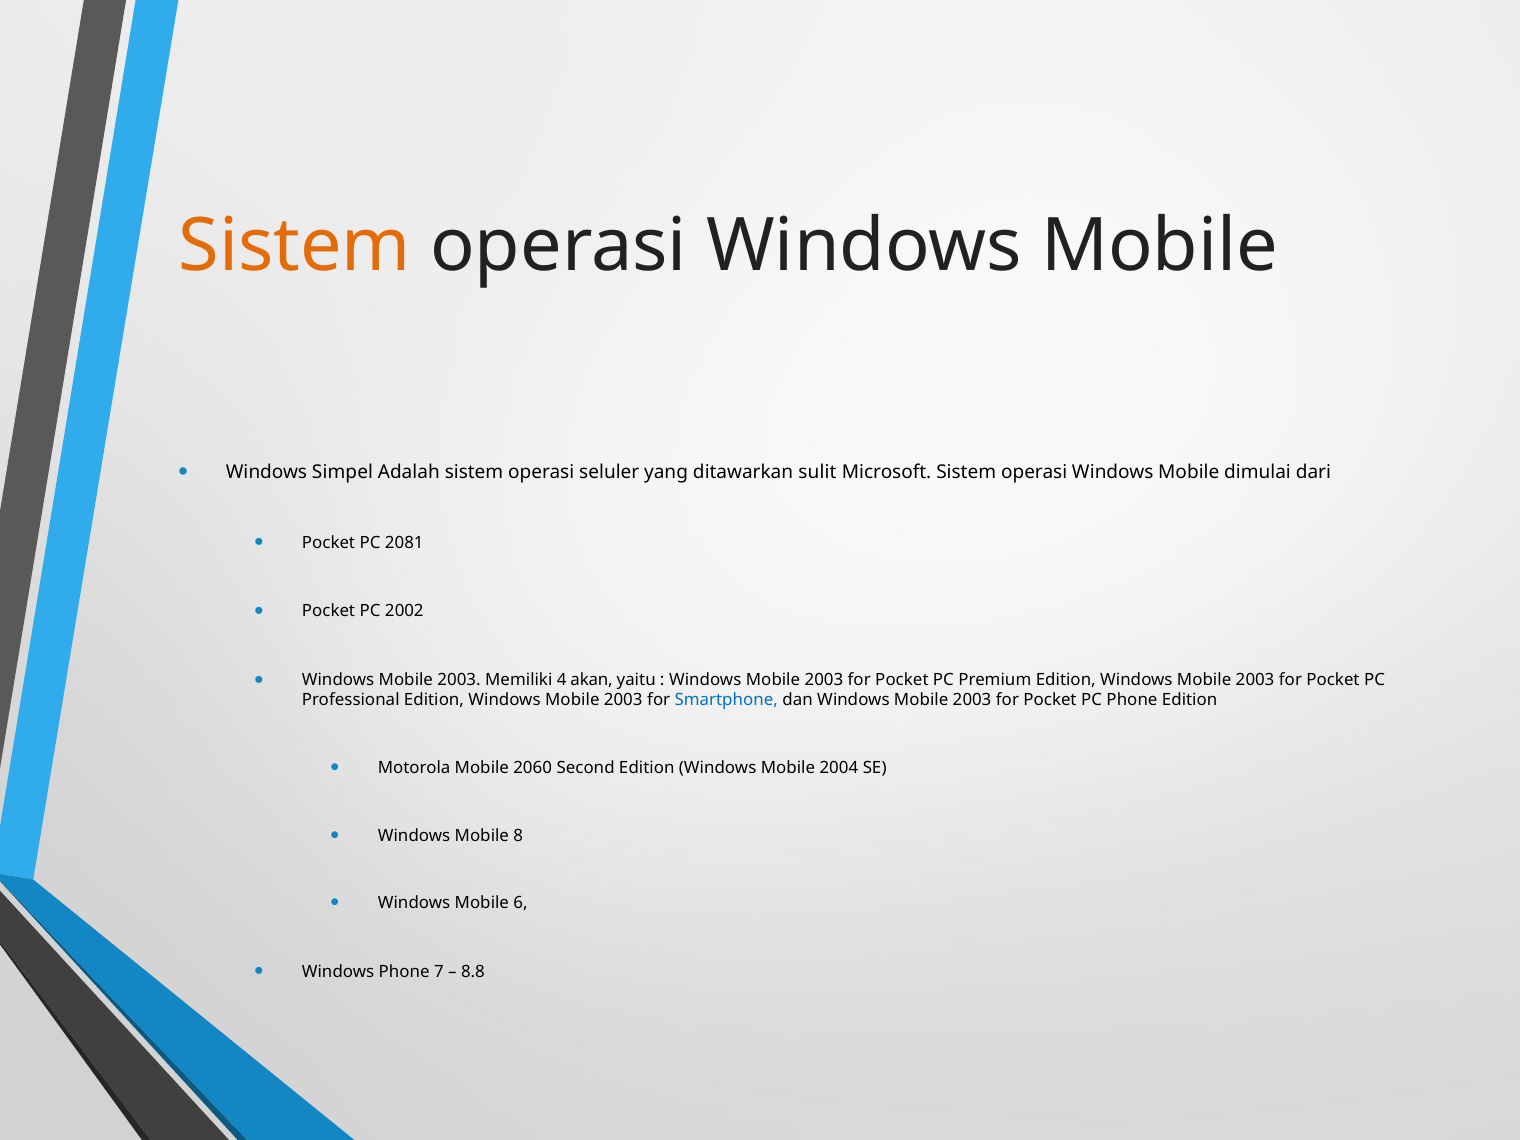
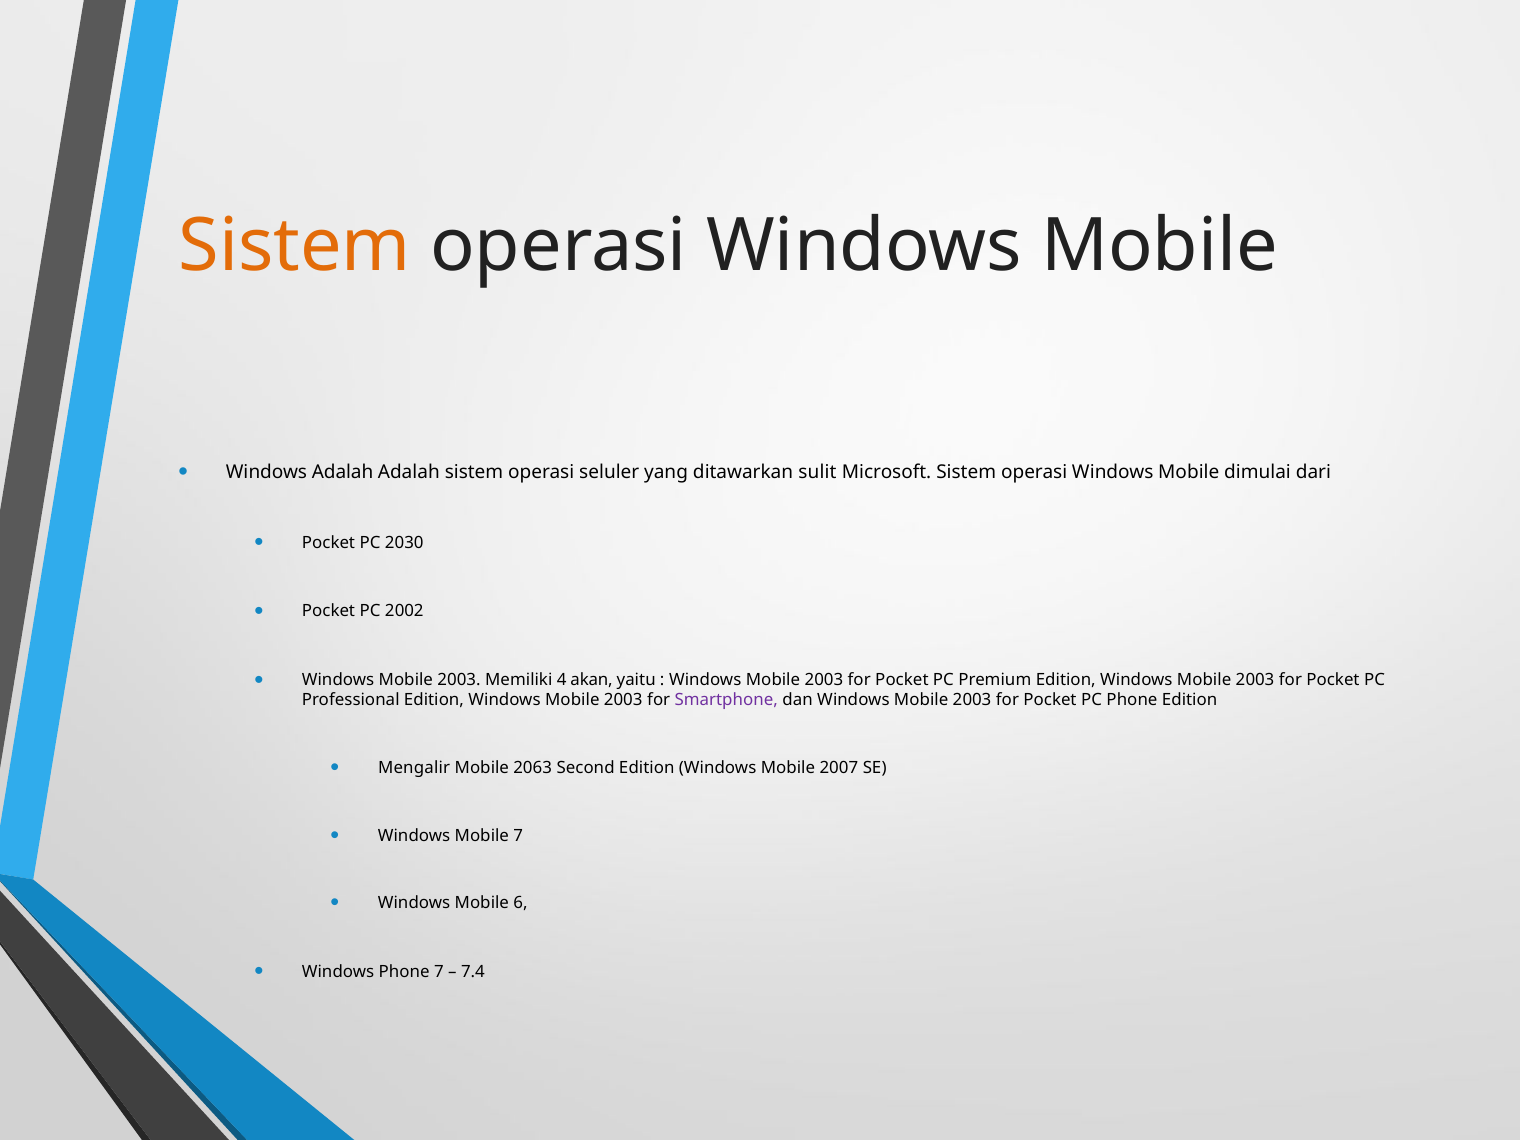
Windows Simpel: Simpel -> Adalah
2081: 2081 -> 2030
Smartphone colour: blue -> purple
Motorola: Motorola -> Mengalir
2060: 2060 -> 2063
2004: 2004 -> 2007
Mobile 8: 8 -> 7
8.8: 8.8 -> 7.4
